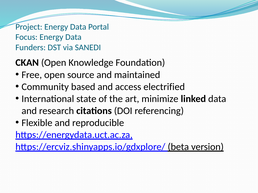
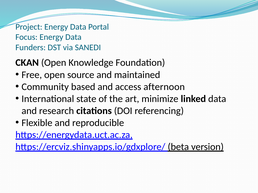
electrified: electrified -> afternoon
